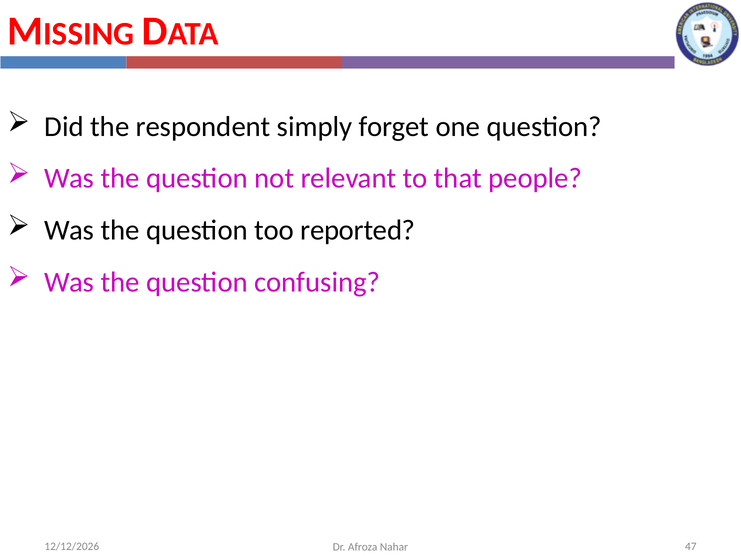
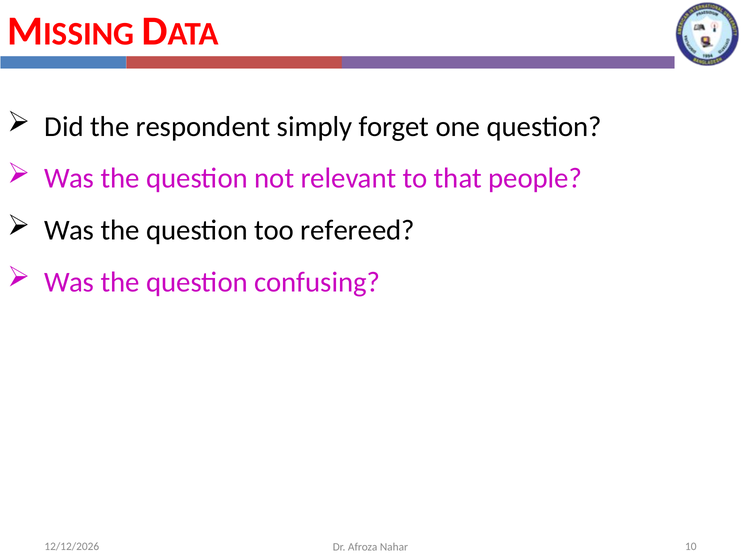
reported: reported -> refereed
47: 47 -> 10
